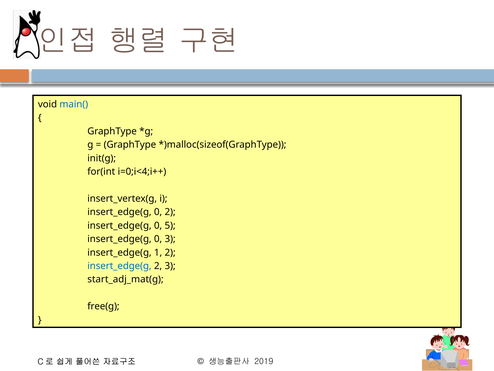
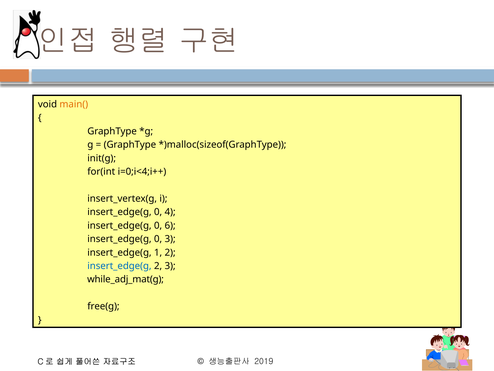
main( colour: blue -> orange
0 2: 2 -> 4
5: 5 -> 6
start_adj_mat(g: start_adj_mat(g -> while_adj_mat(g
